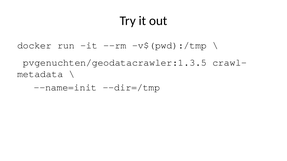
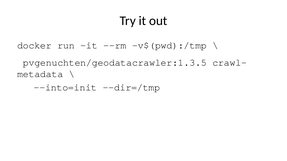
--name=init: --name=init -> --into=init
